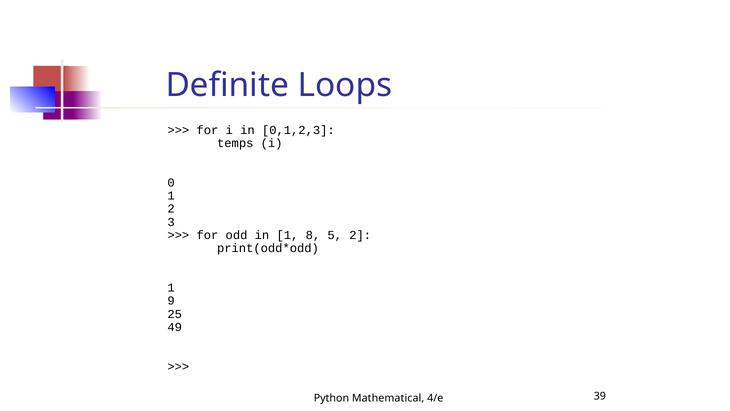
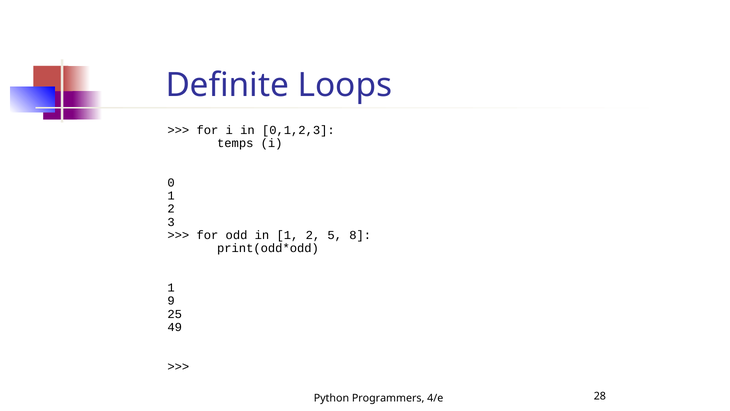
in 1 8: 8 -> 2
5 2: 2 -> 8
Mathematical: Mathematical -> Programmers
39: 39 -> 28
